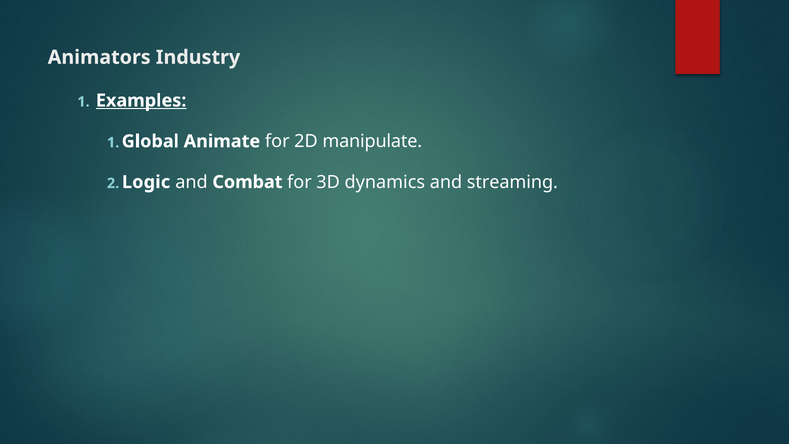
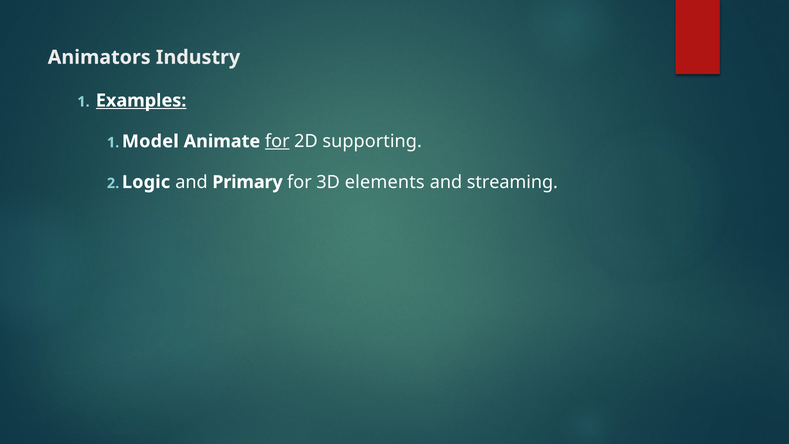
Global: Global -> Model
for at (277, 141) underline: none -> present
manipulate: manipulate -> supporting
Combat: Combat -> Primary
dynamics: dynamics -> elements
